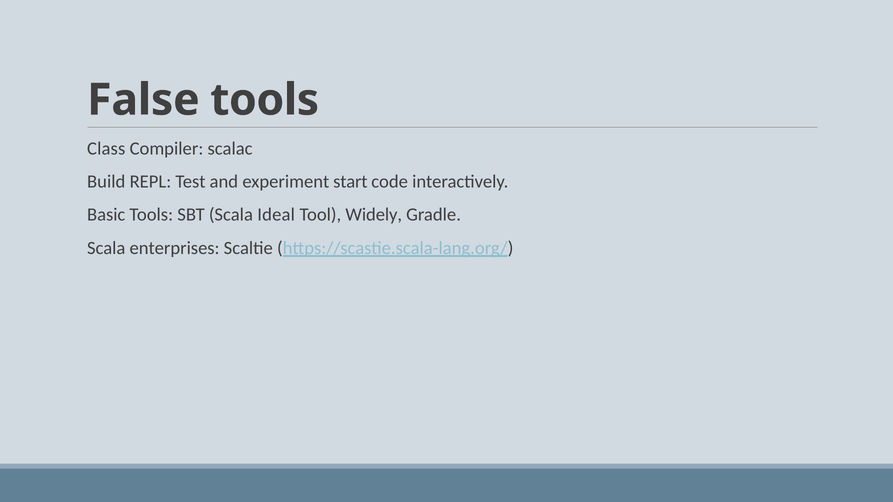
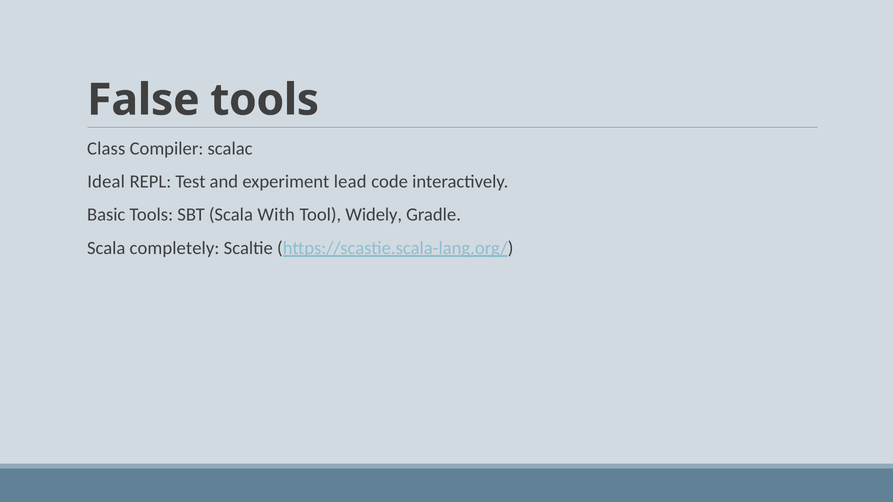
Build: Build -> Ideal
start: start -> lead
Ideal: Ideal -> With
enterprises: enterprises -> completely
